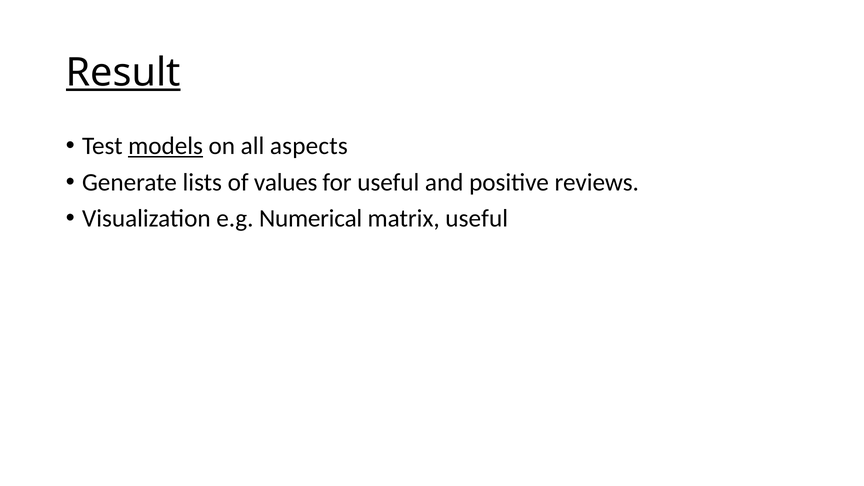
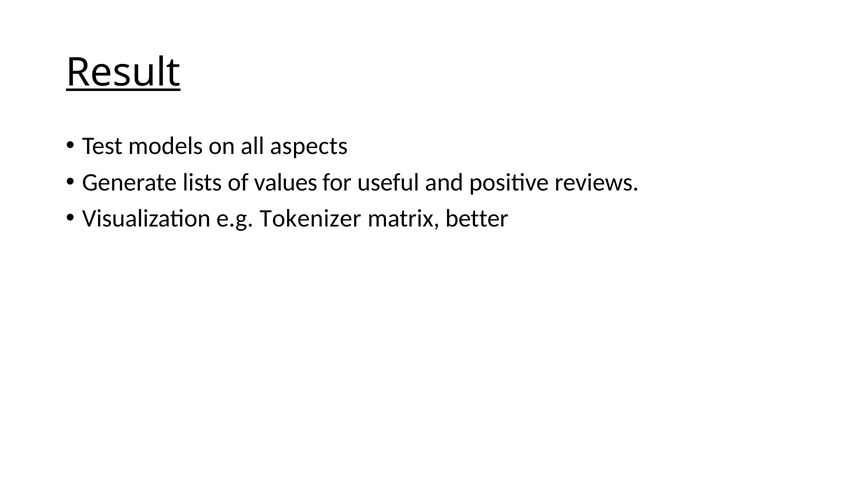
models underline: present -> none
Numerical: Numerical -> Tokenizer
matrix useful: useful -> better
